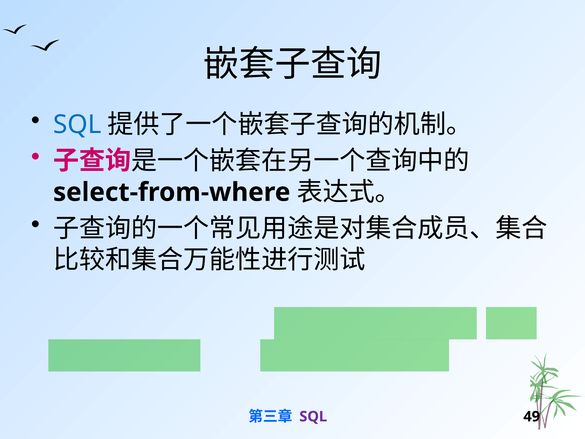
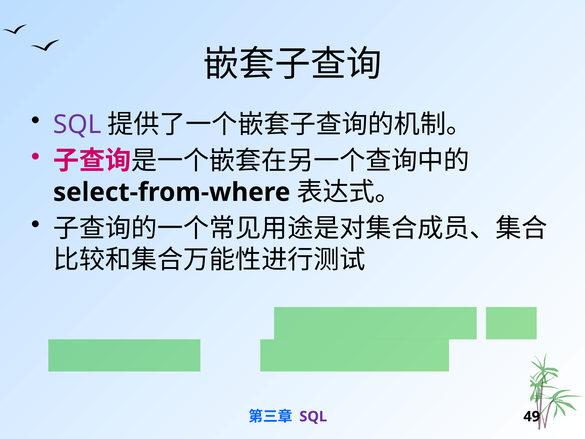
SQL at (77, 125) colour: blue -> purple
